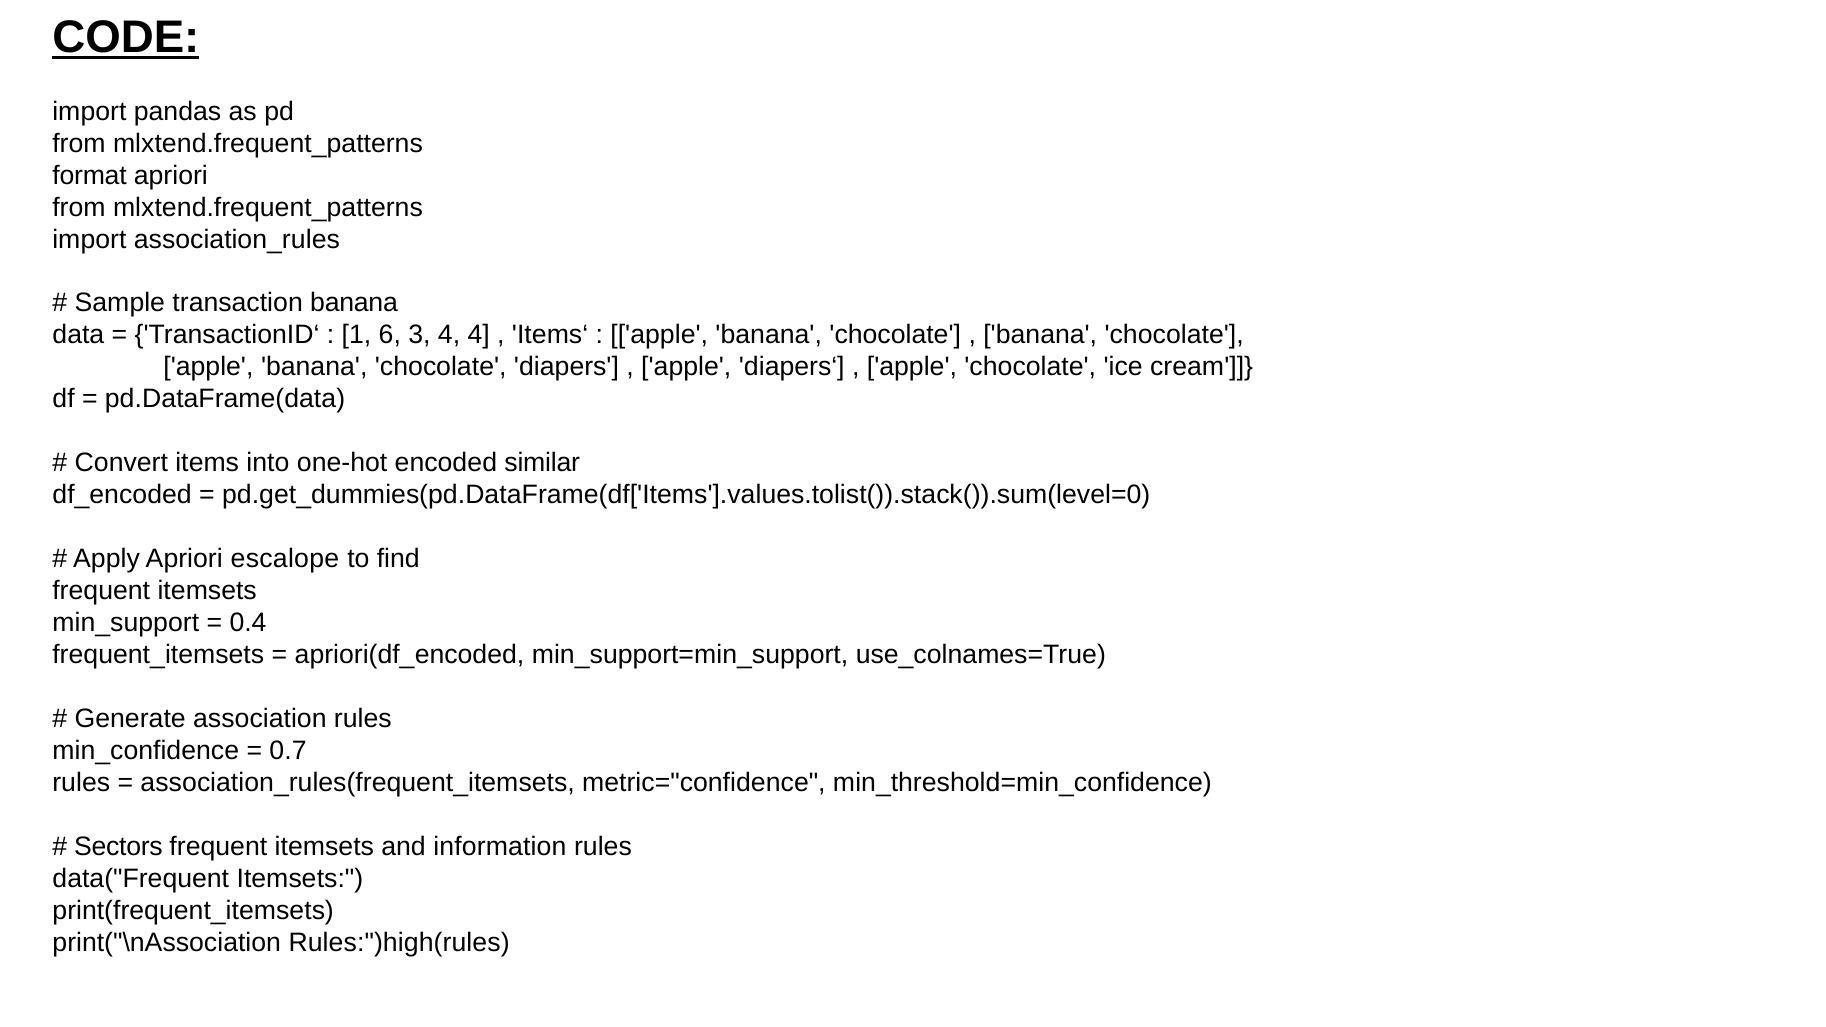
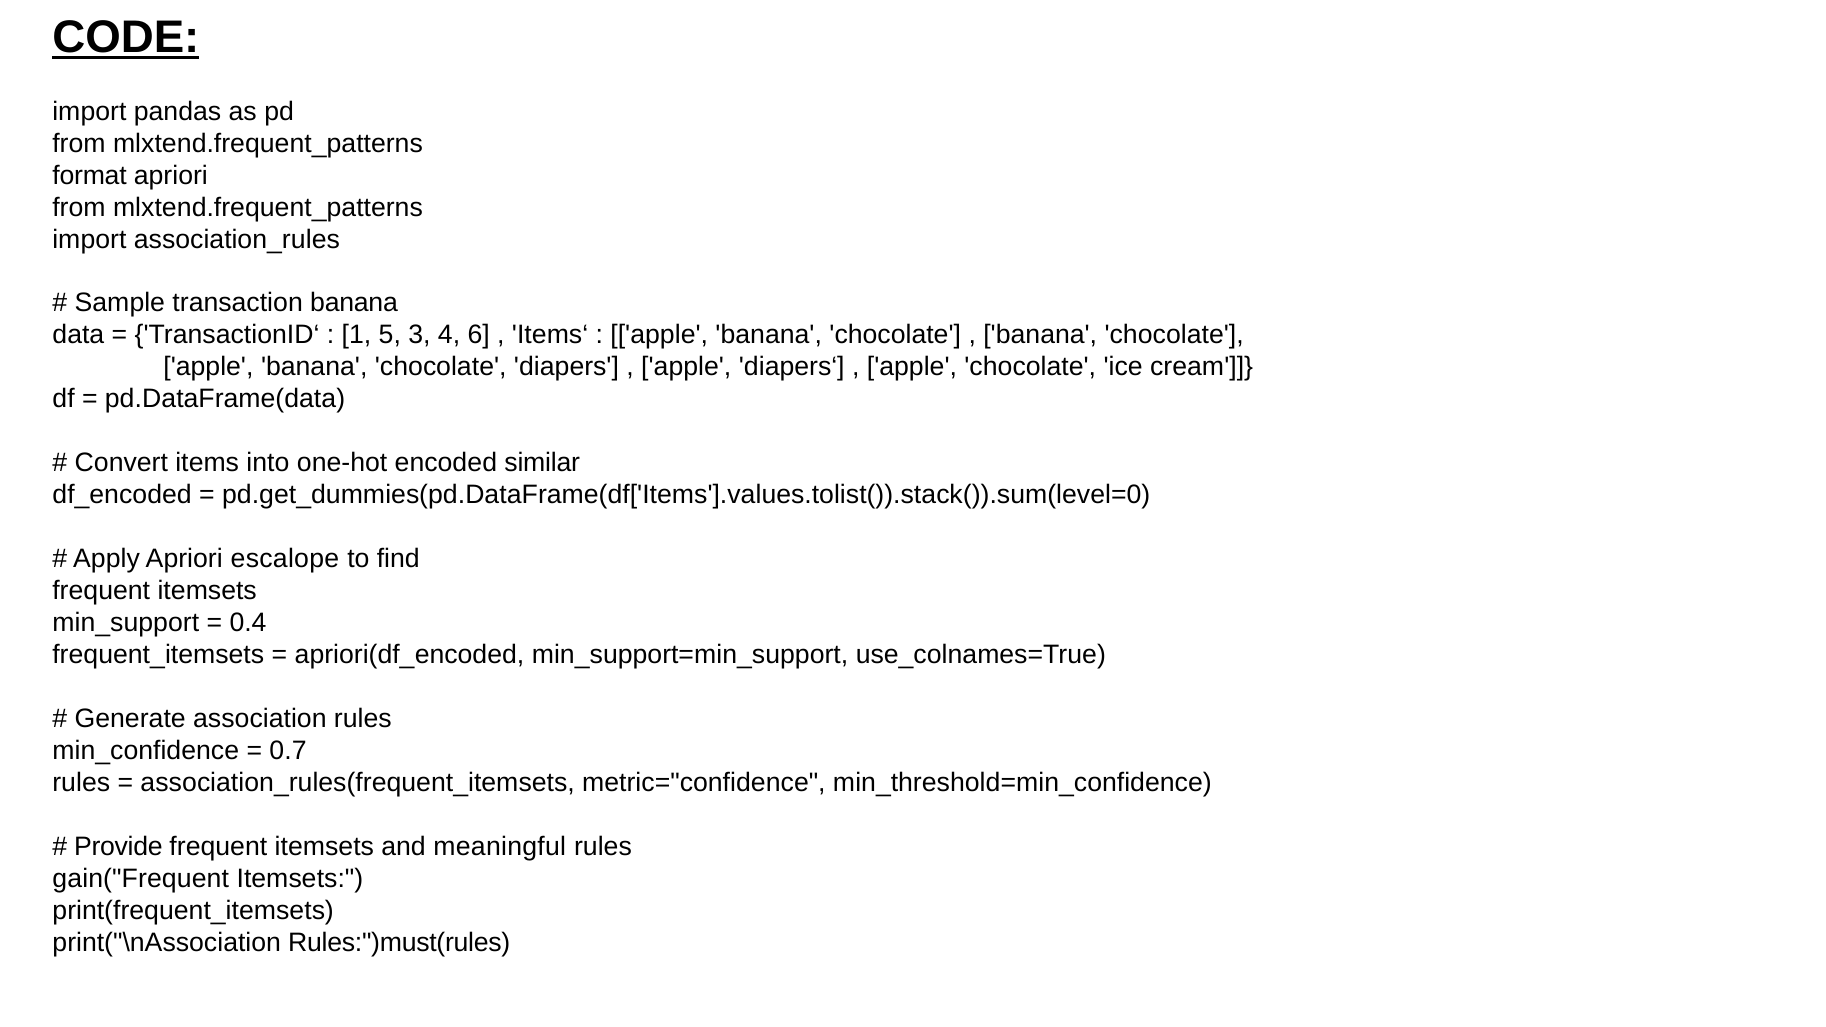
6: 6 -> 5
4 4: 4 -> 6
Sectors: Sectors -> Provide
information: information -> meaningful
data("Frequent: data("Frequent -> gain("Frequent
Rules:")high(rules: Rules:")high(rules -> Rules:")must(rules
